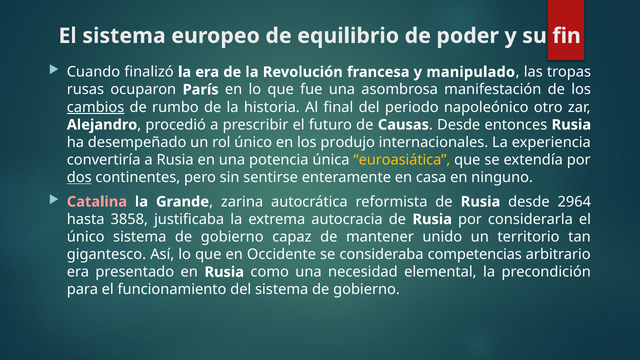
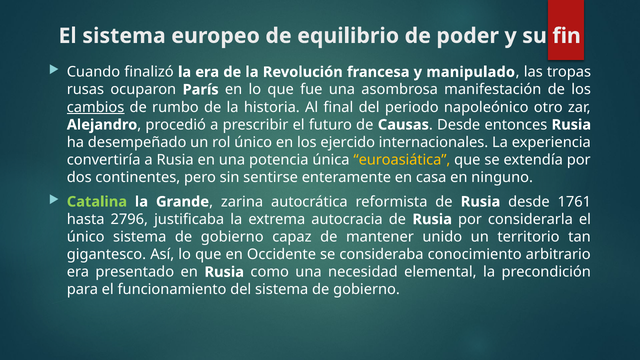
produjo: produjo -> ejercido
dos underline: present -> none
Catalina colour: pink -> light green
2964: 2964 -> 1761
3858: 3858 -> 2796
competencias: competencias -> conocimiento
